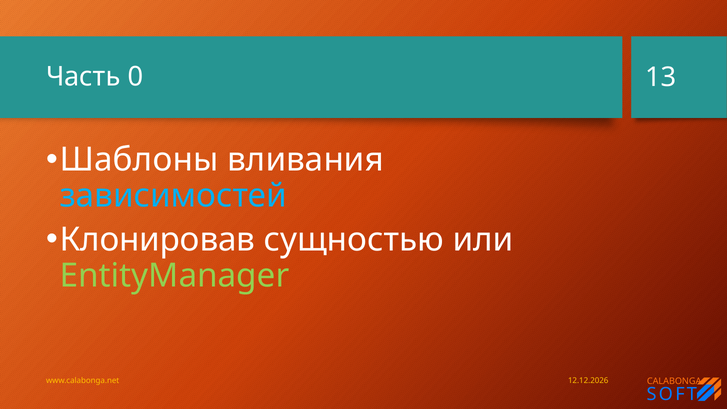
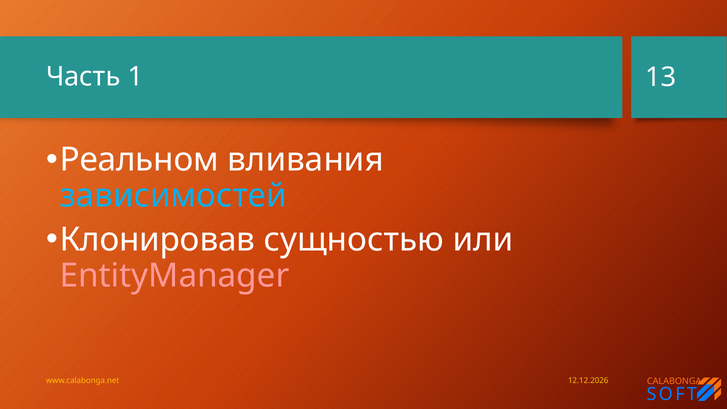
0: 0 -> 1
Шаблоны: Шаблоны -> Реальном
EntityManager colour: light green -> pink
